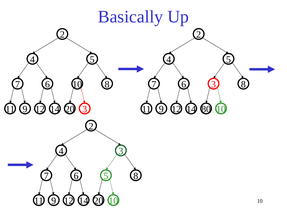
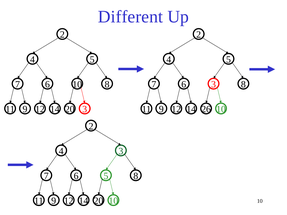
Basically: Basically -> Different
80: 80 -> 26
